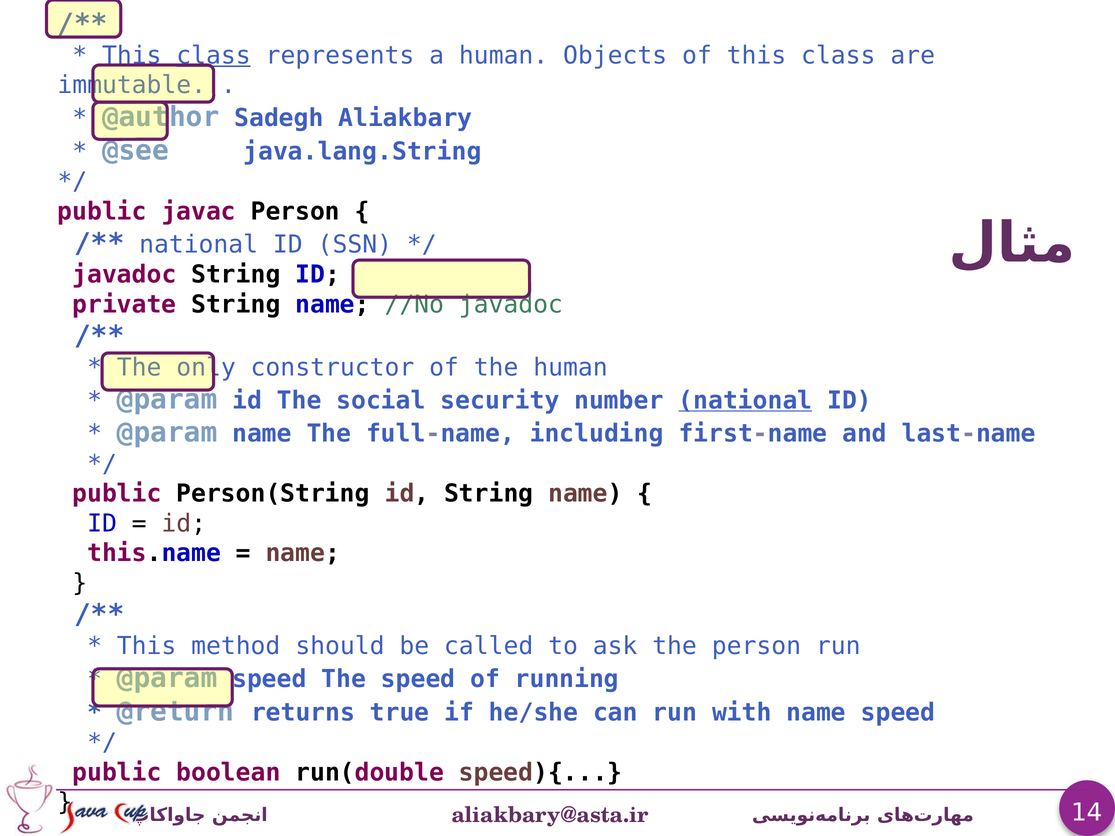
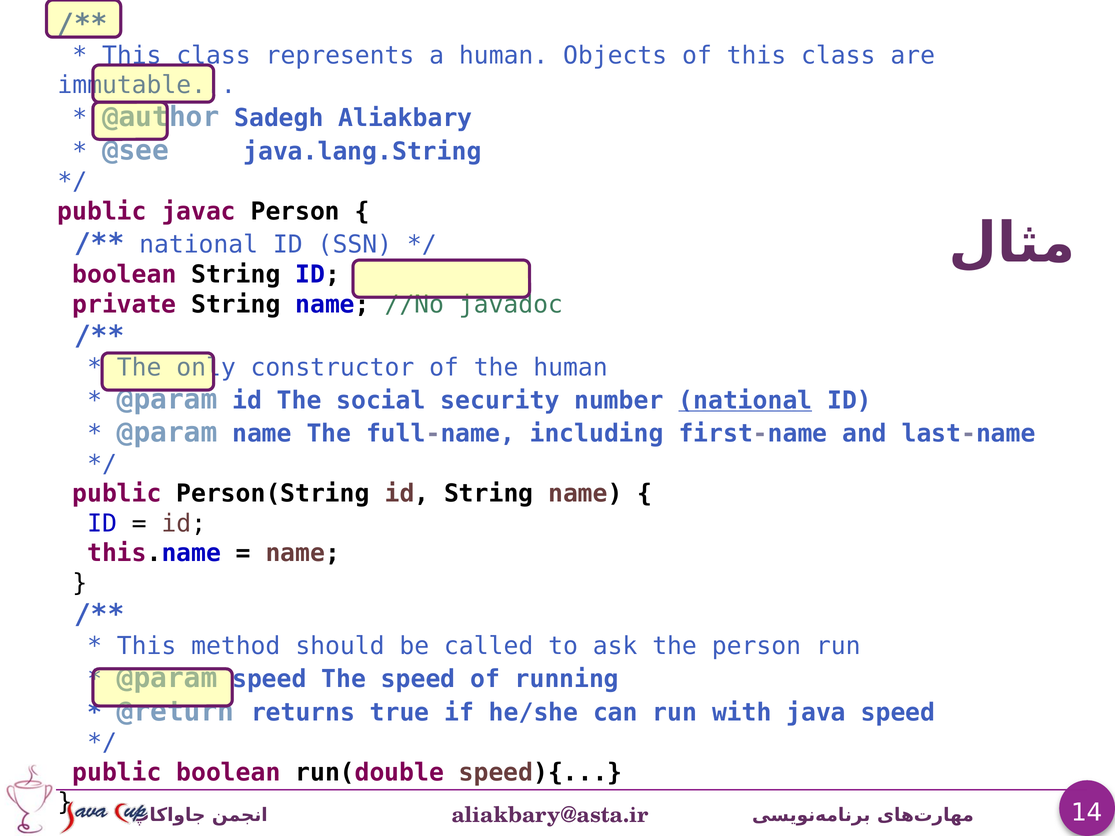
class at (214, 56) underline: present -> none
javadoc at (124, 275): javadoc -> boolean
with name: name -> java
